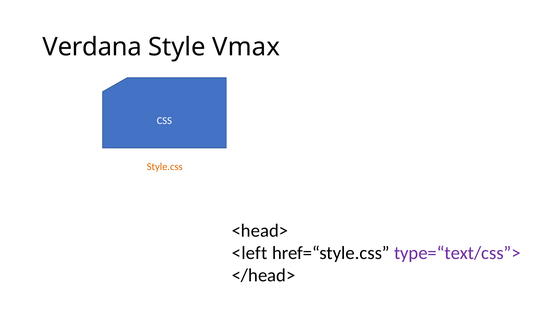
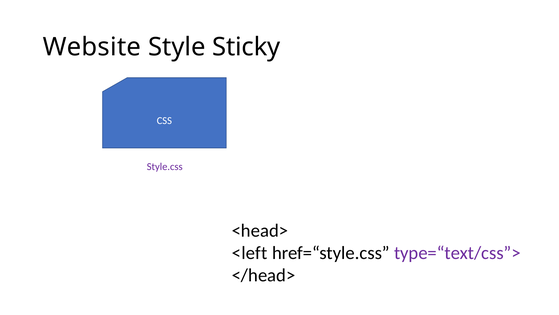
Verdana: Verdana -> Website
Vmax: Vmax -> Sticky
Style.css colour: orange -> purple
